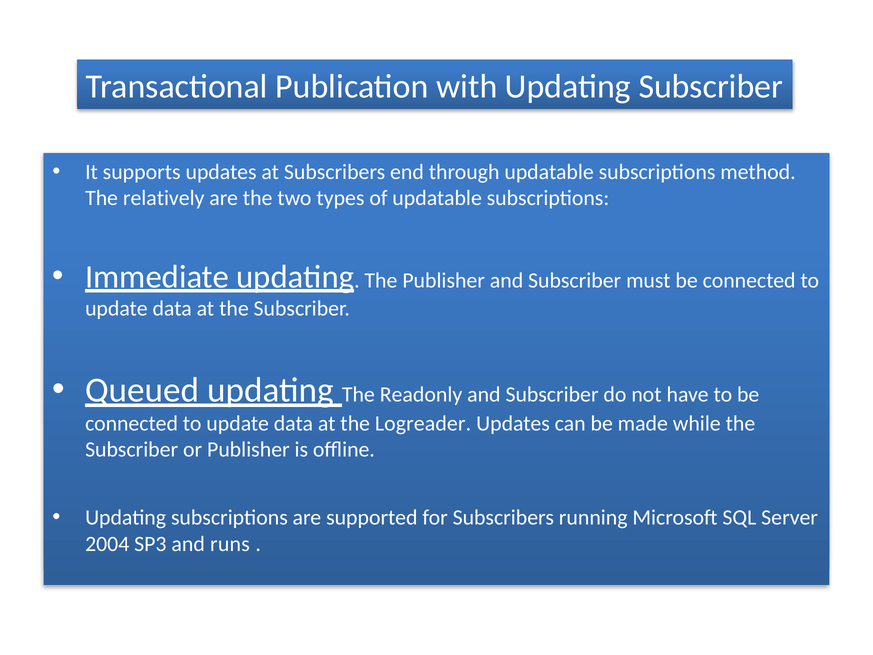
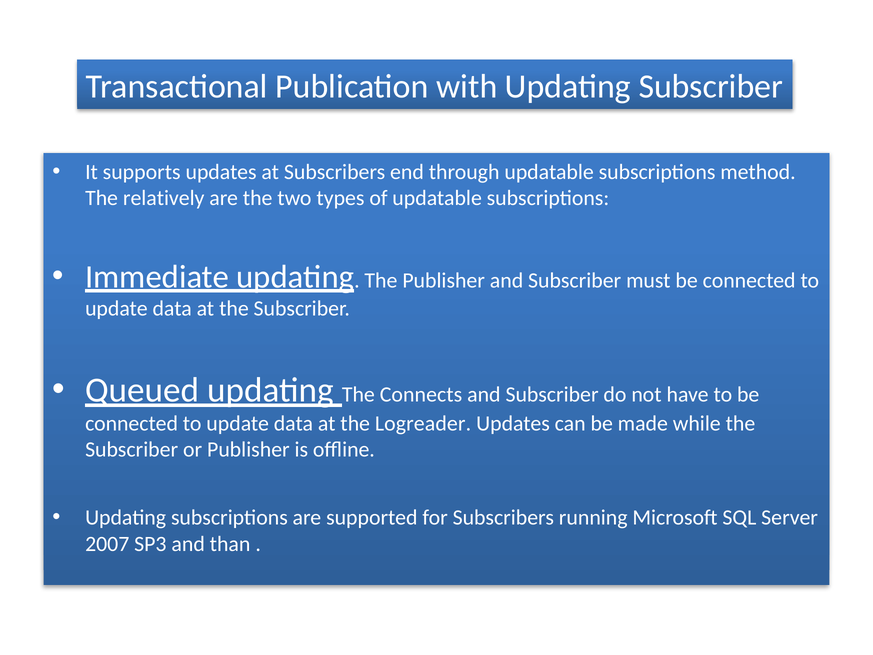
Readonly: Readonly -> Connects
2004: 2004 -> 2007
runs: runs -> than
